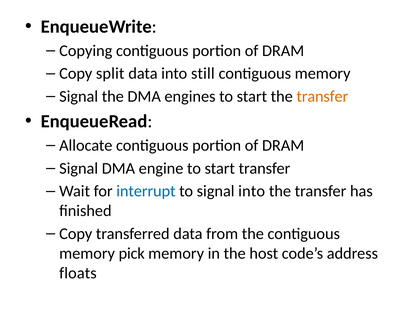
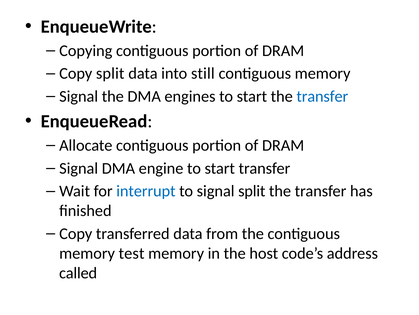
transfer at (322, 96) colour: orange -> blue
signal into: into -> split
pick: pick -> test
floats: floats -> called
